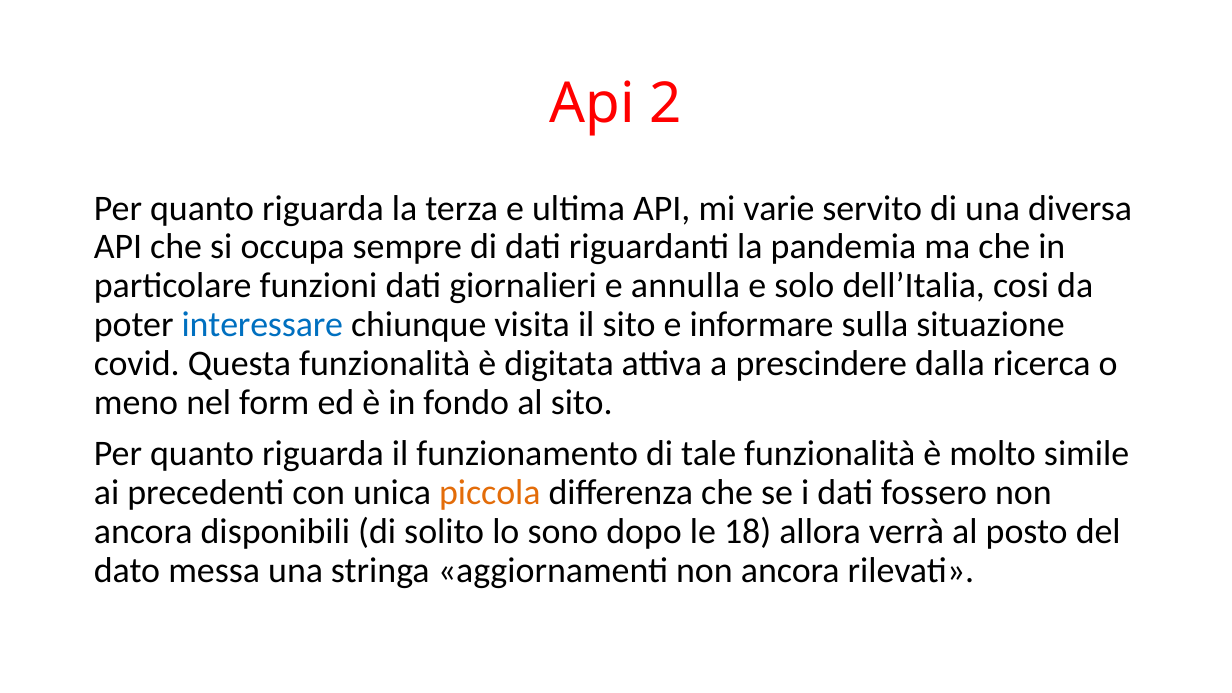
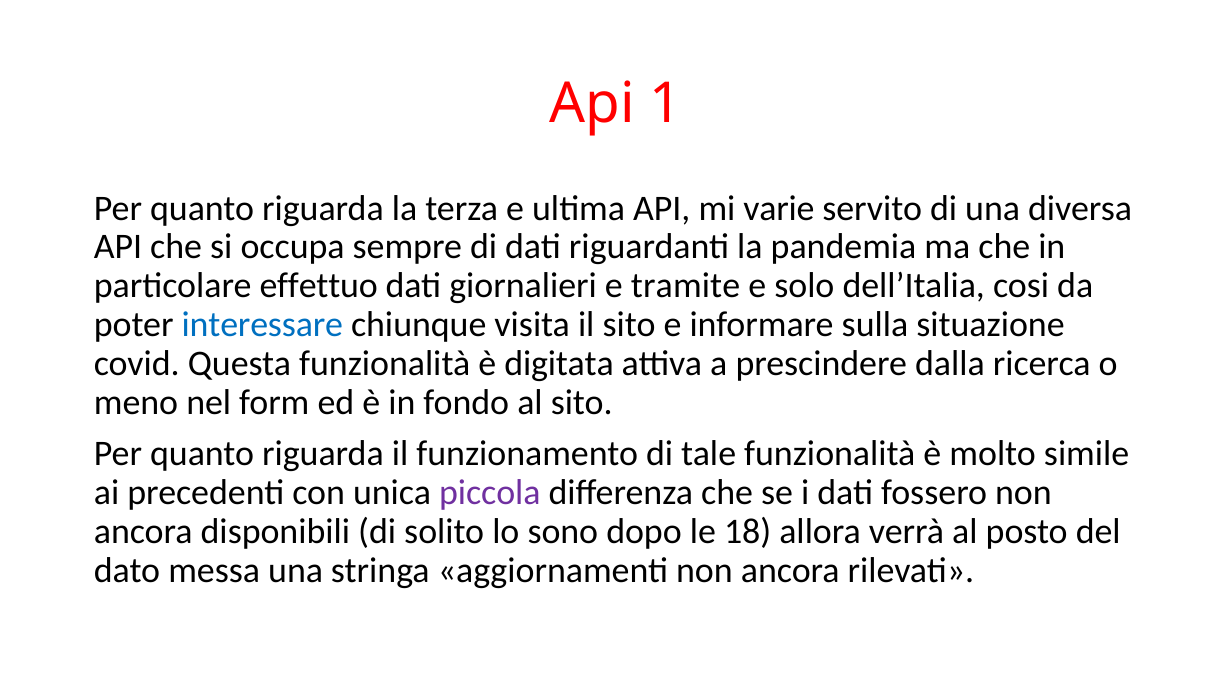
2: 2 -> 1
funzioni: funzioni -> effettuo
annulla: annulla -> tramite
piccola colour: orange -> purple
